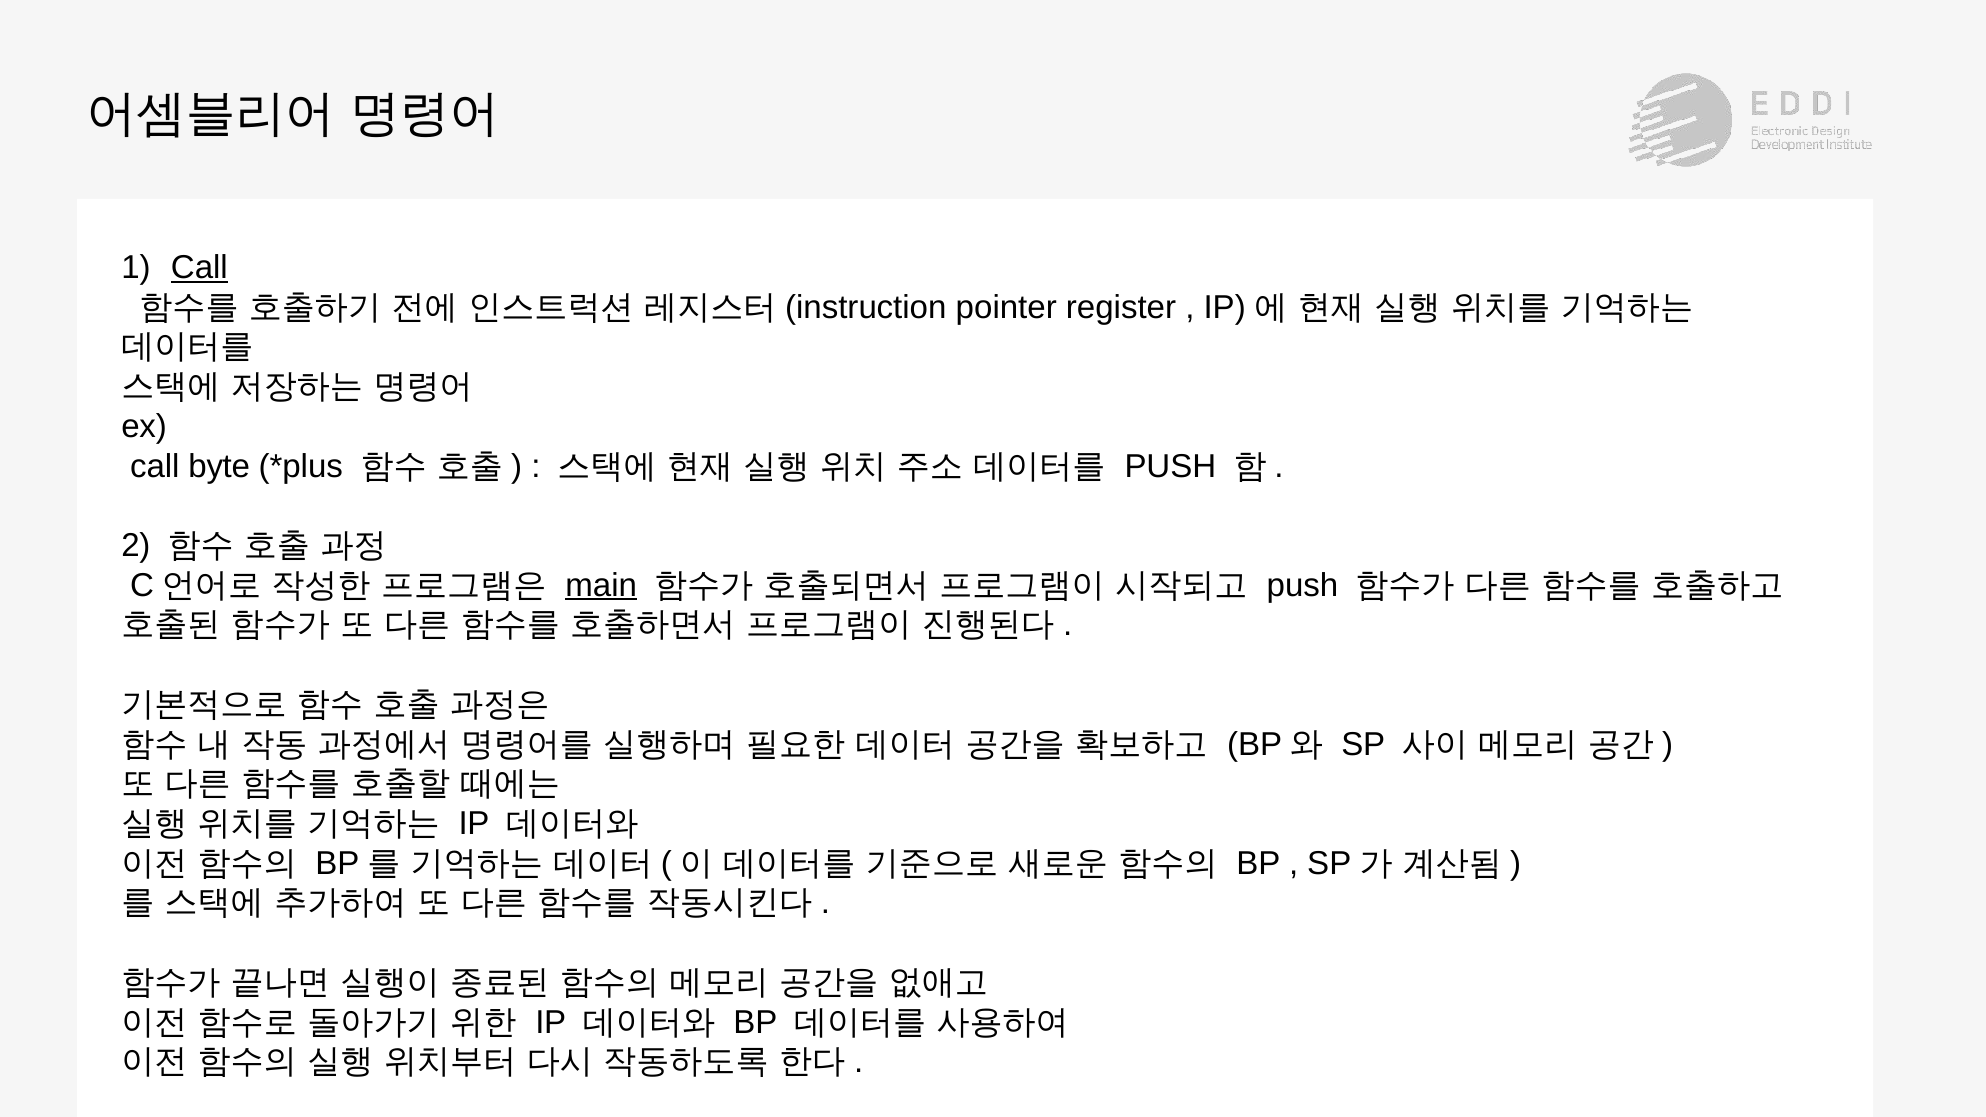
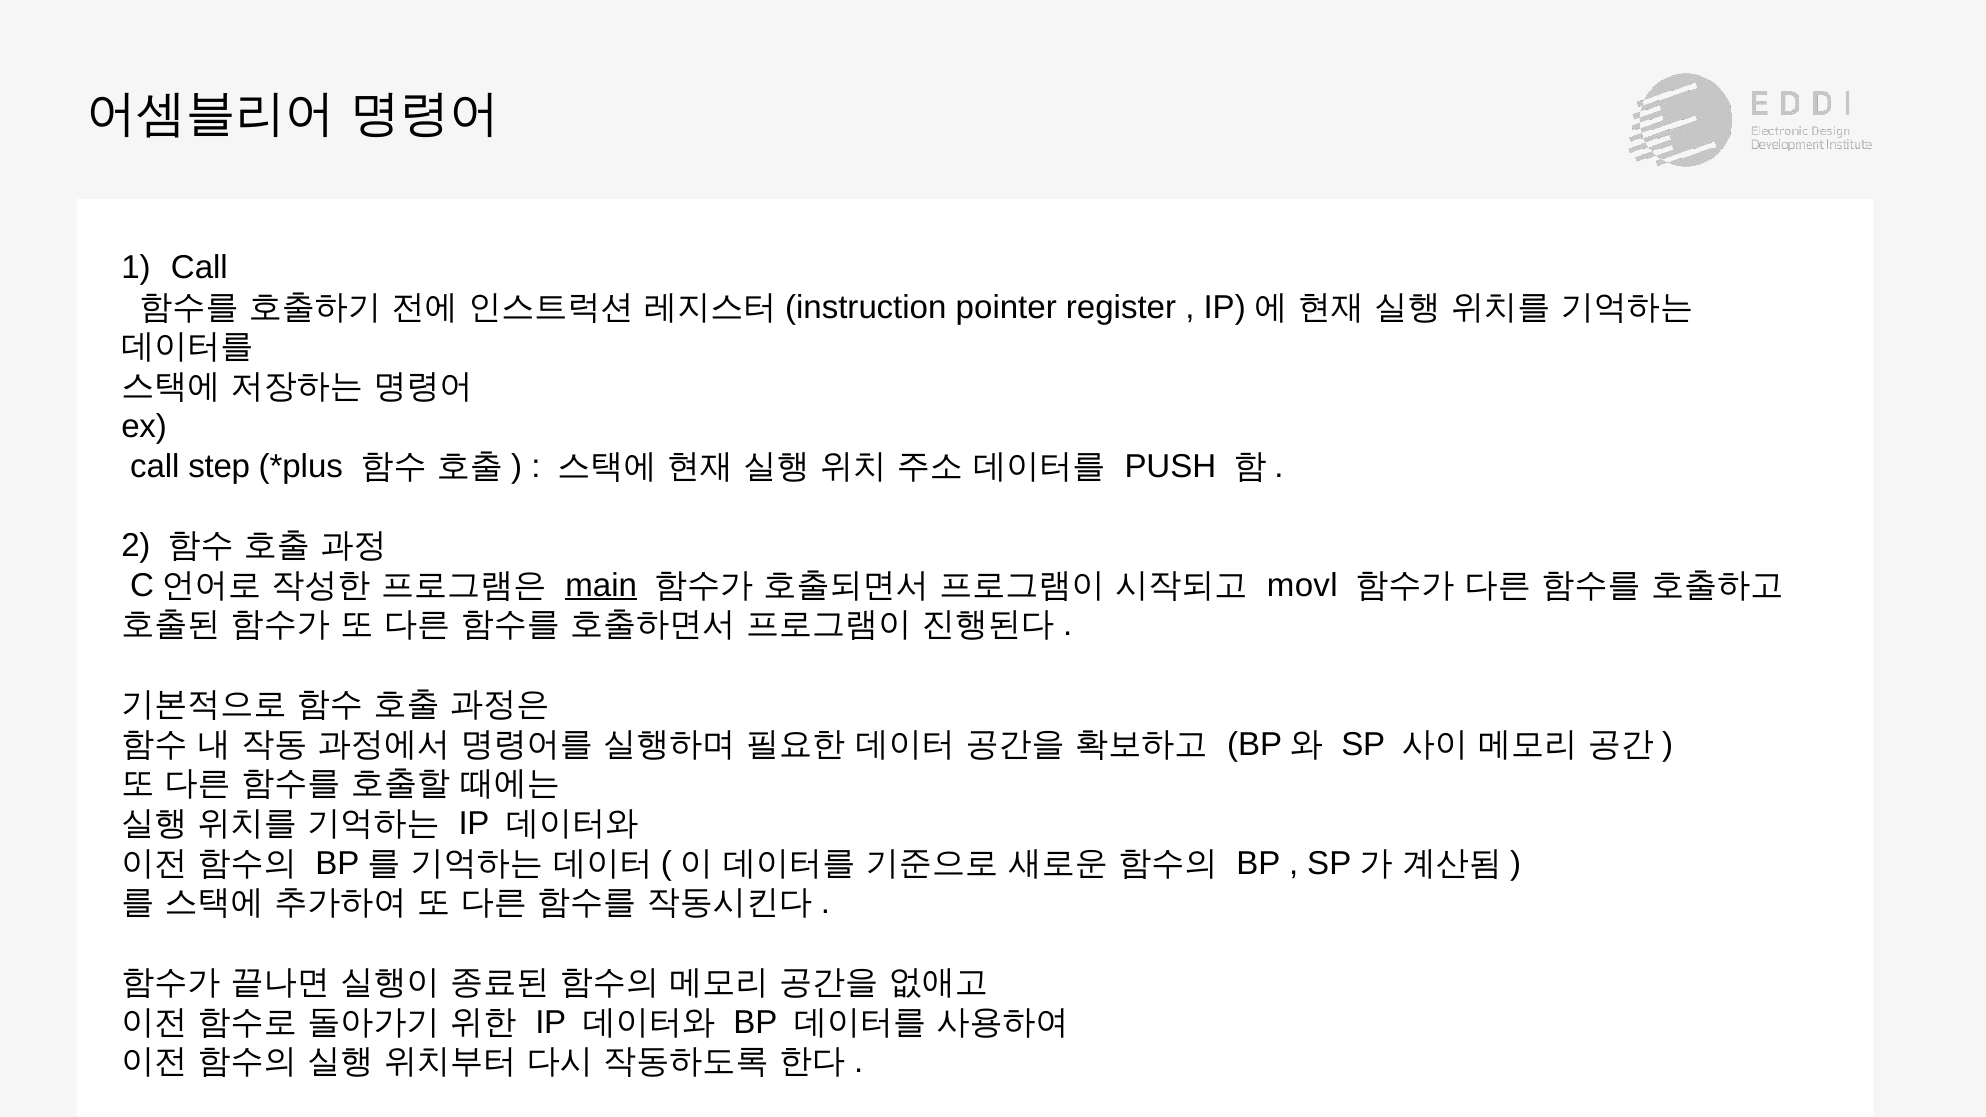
Call at (199, 268) underline: present -> none
byte: byte -> step
push at (1302, 585): push -> movl
